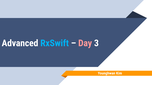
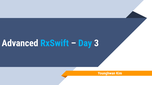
Day colour: pink -> light blue
